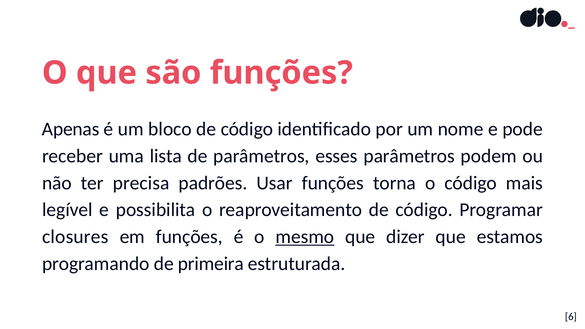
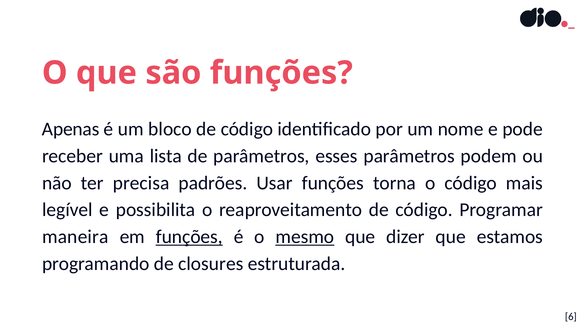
closures: closures -> maneira
funções at (189, 237) underline: none -> present
primeira: primeira -> closures
